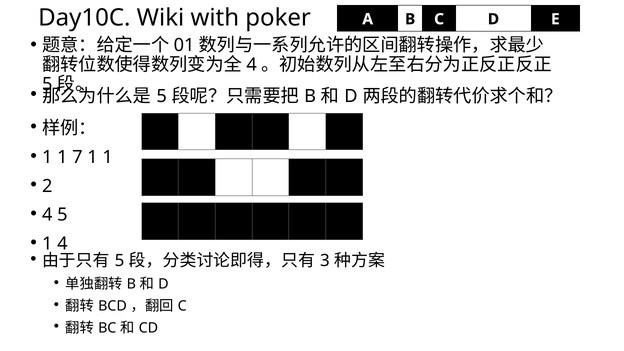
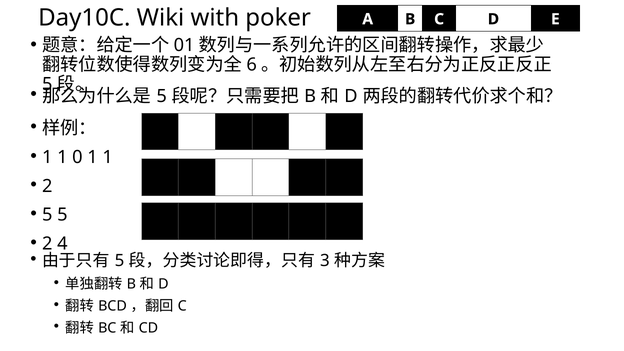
4 at (252, 65): 4 -> 6
7: 7 -> 0
4 at (47, 215): 4 -> 5
1 at (47, 244): 1 -> 2
